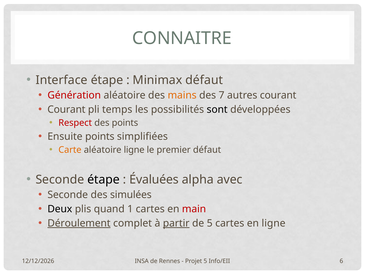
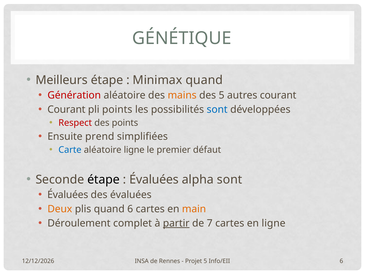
CONNAITRE: CONNAITRE -> GÉNÉTIQUE
Interface: Interface -> Meilleurs
Minimax défaut: défaut -> quand
des 7: 7 -> 5
pli temps: temps -> points
sont at (217, 109) colour: black -> blue
Ensuite points: points -> prend
Carte colour: orange -> blue
alpha avec: avec -> sont
Seconde at (68, 195): Seconde -> Évaluées
des simulées: simulées -> évaluées
Deux colour: black -> orange
quand 1: 1 -> 6
main colour: red -> orange
Déroulement underline: present -> none
de 5: 5 -> 7
